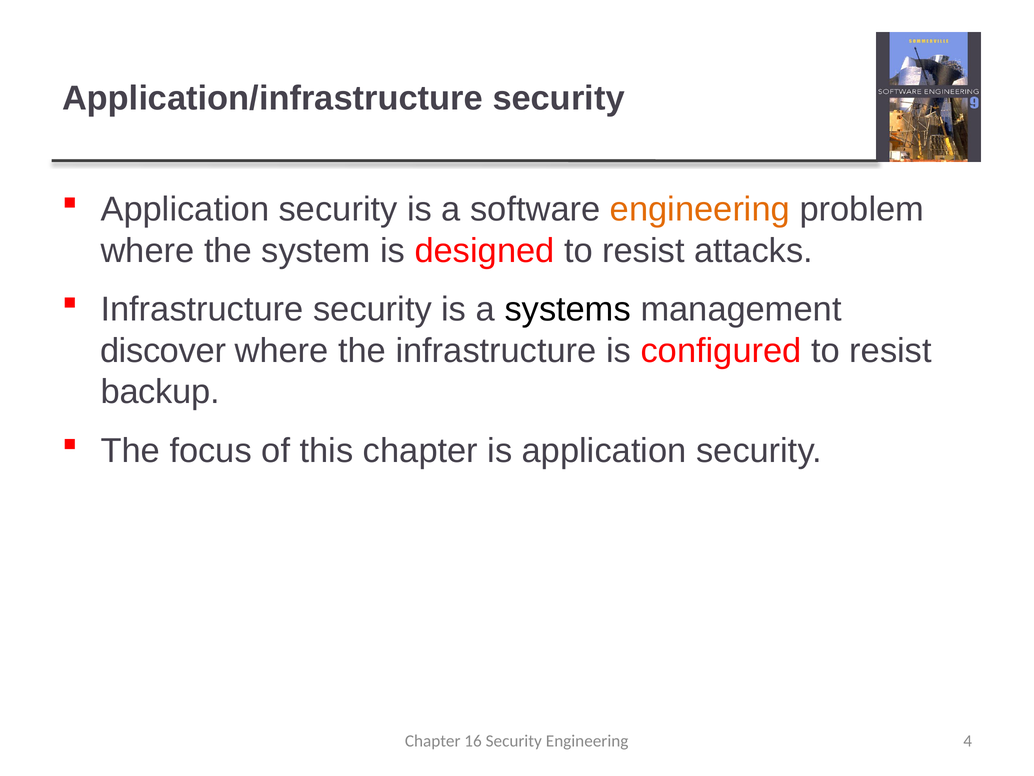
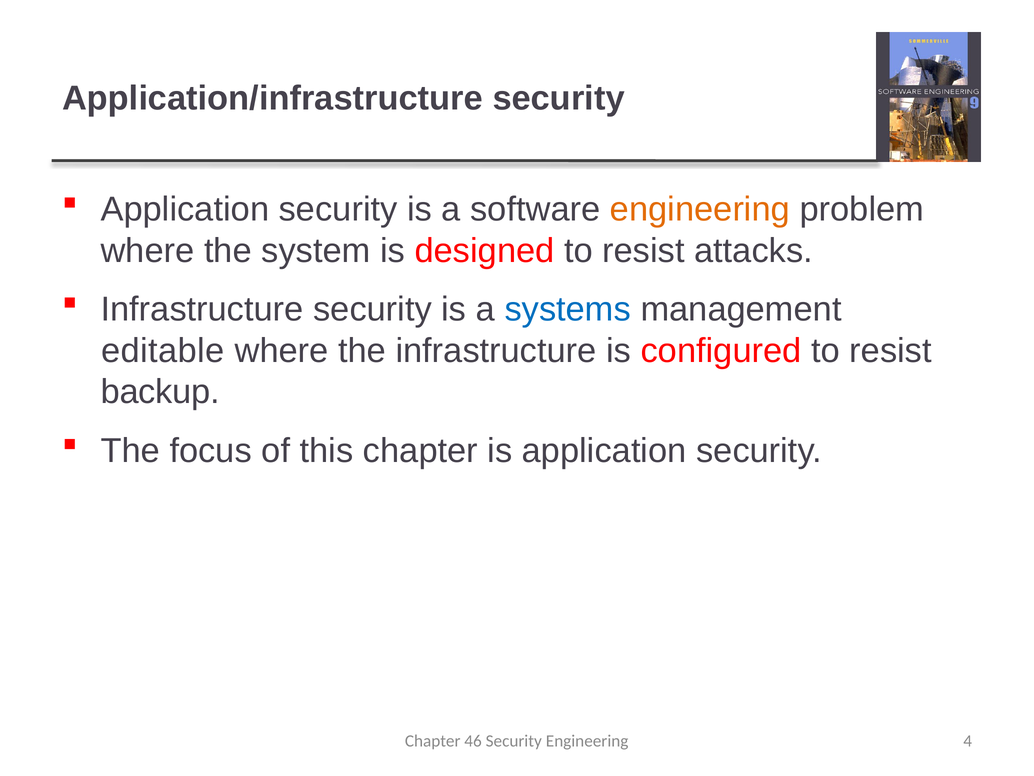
systems colour: black -> blue
discover: discover -> editable
16: 16 -> 46
